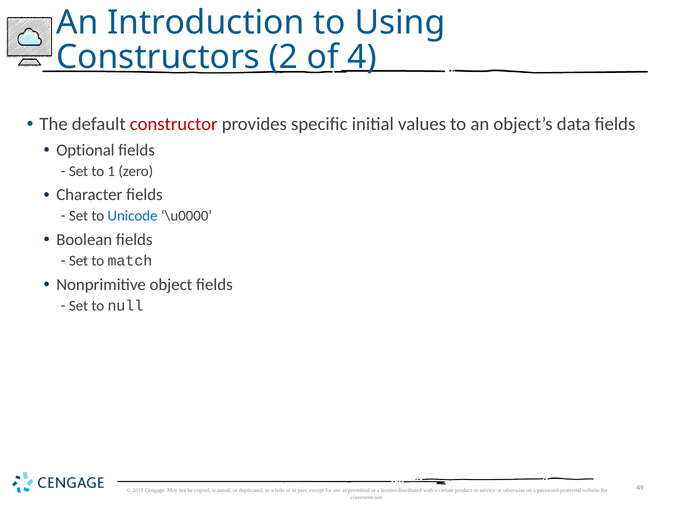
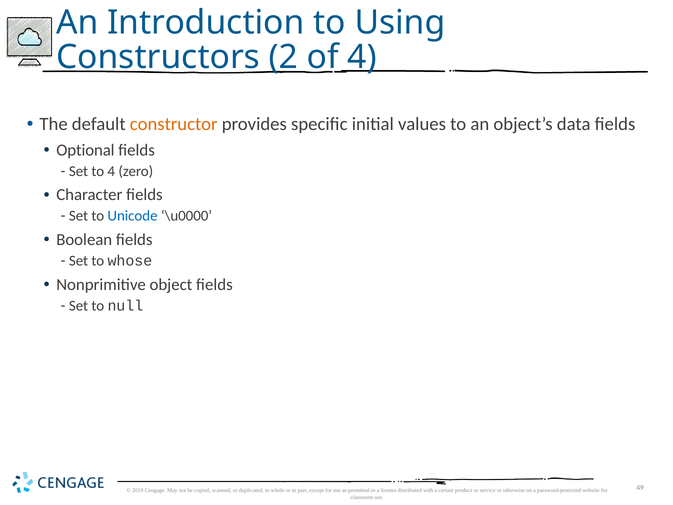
constructor colour: red -> orange
to 1: 1 -> 4
match: match -> whose
